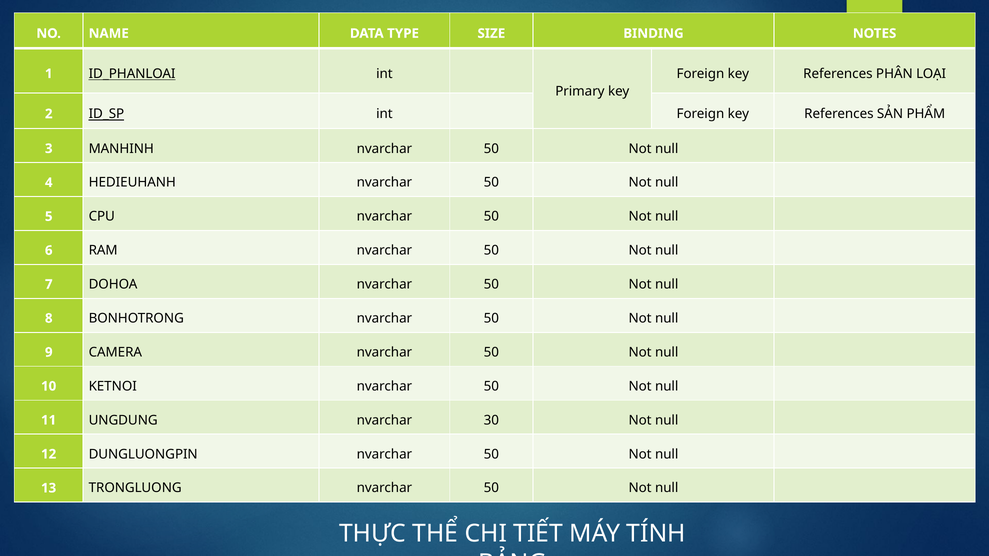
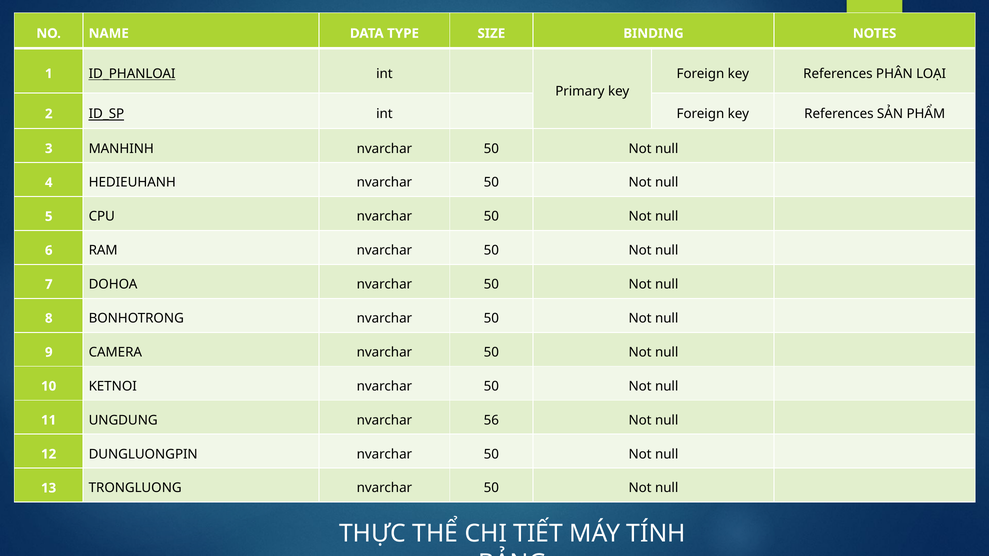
30: 30 -> 56
